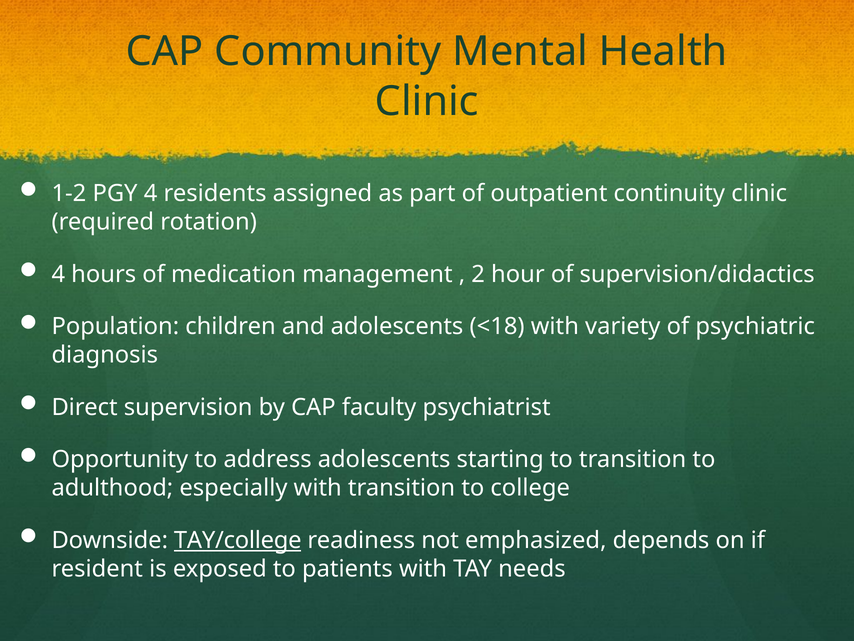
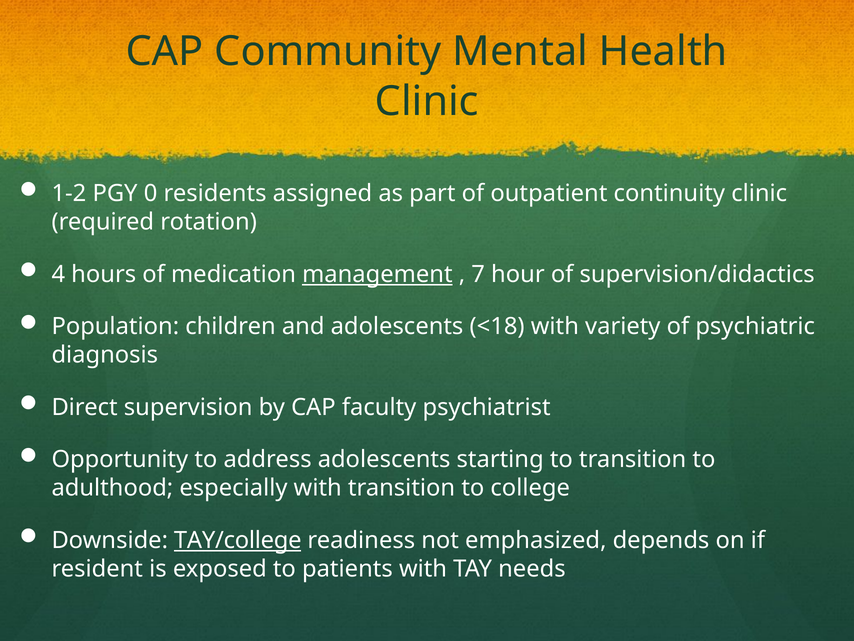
PGY 4: 4 -> 0
management underline: none -> present
2: 2 -> 7
